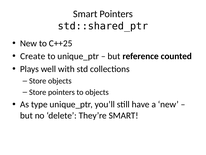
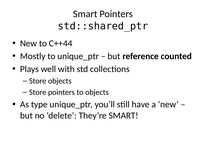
C++25: C++25 -> C++44
Create: Create -> Mostly
